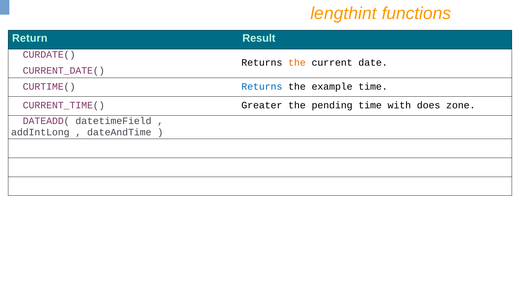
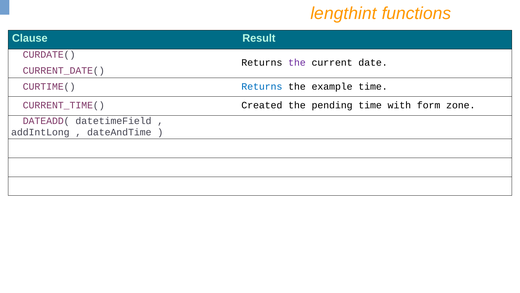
Return: Return -> Clause
the at (297, 63) colour: orange -> purple
Greater: Greater -> Created
does: does -> form
